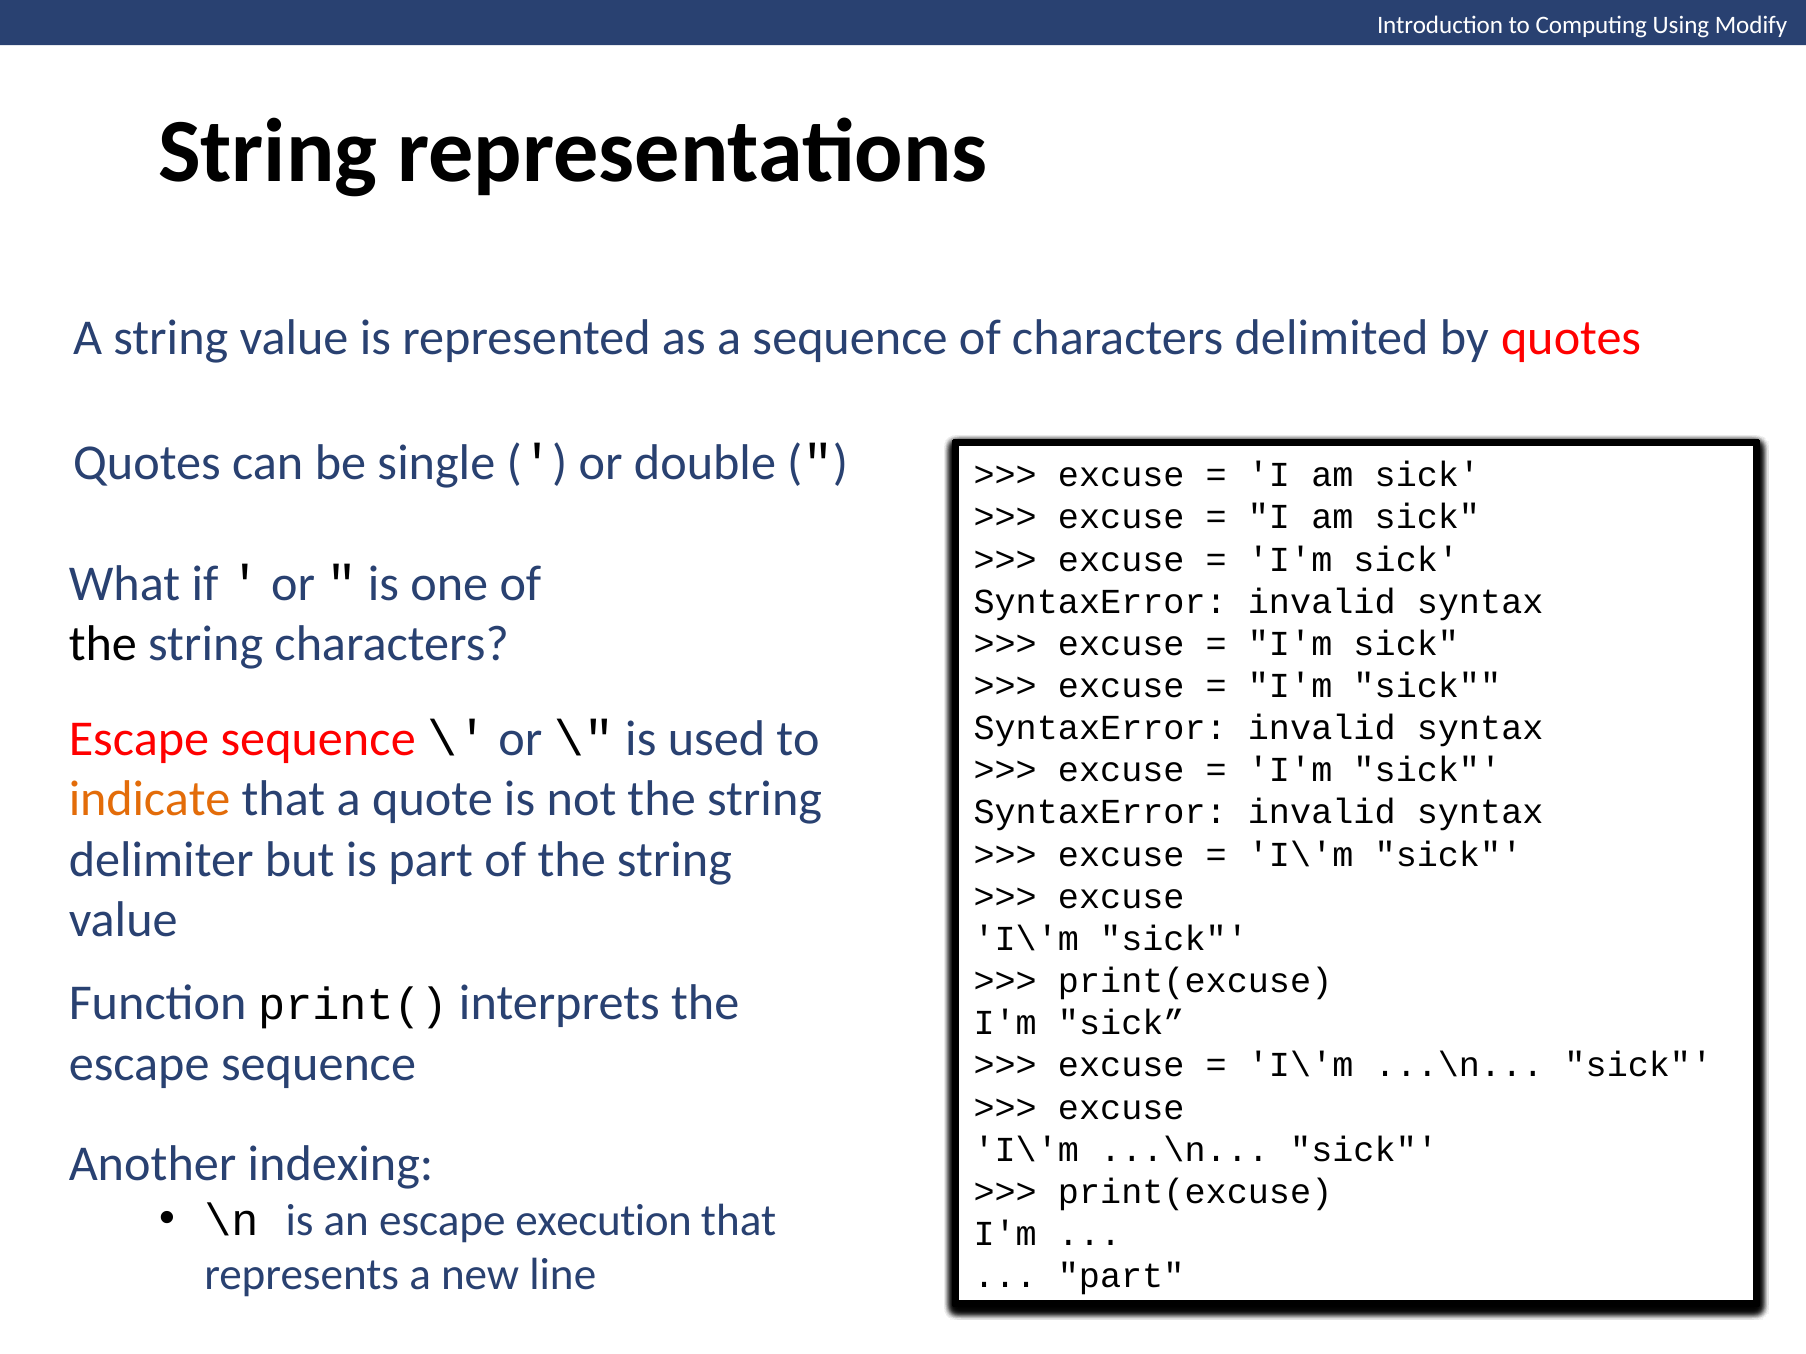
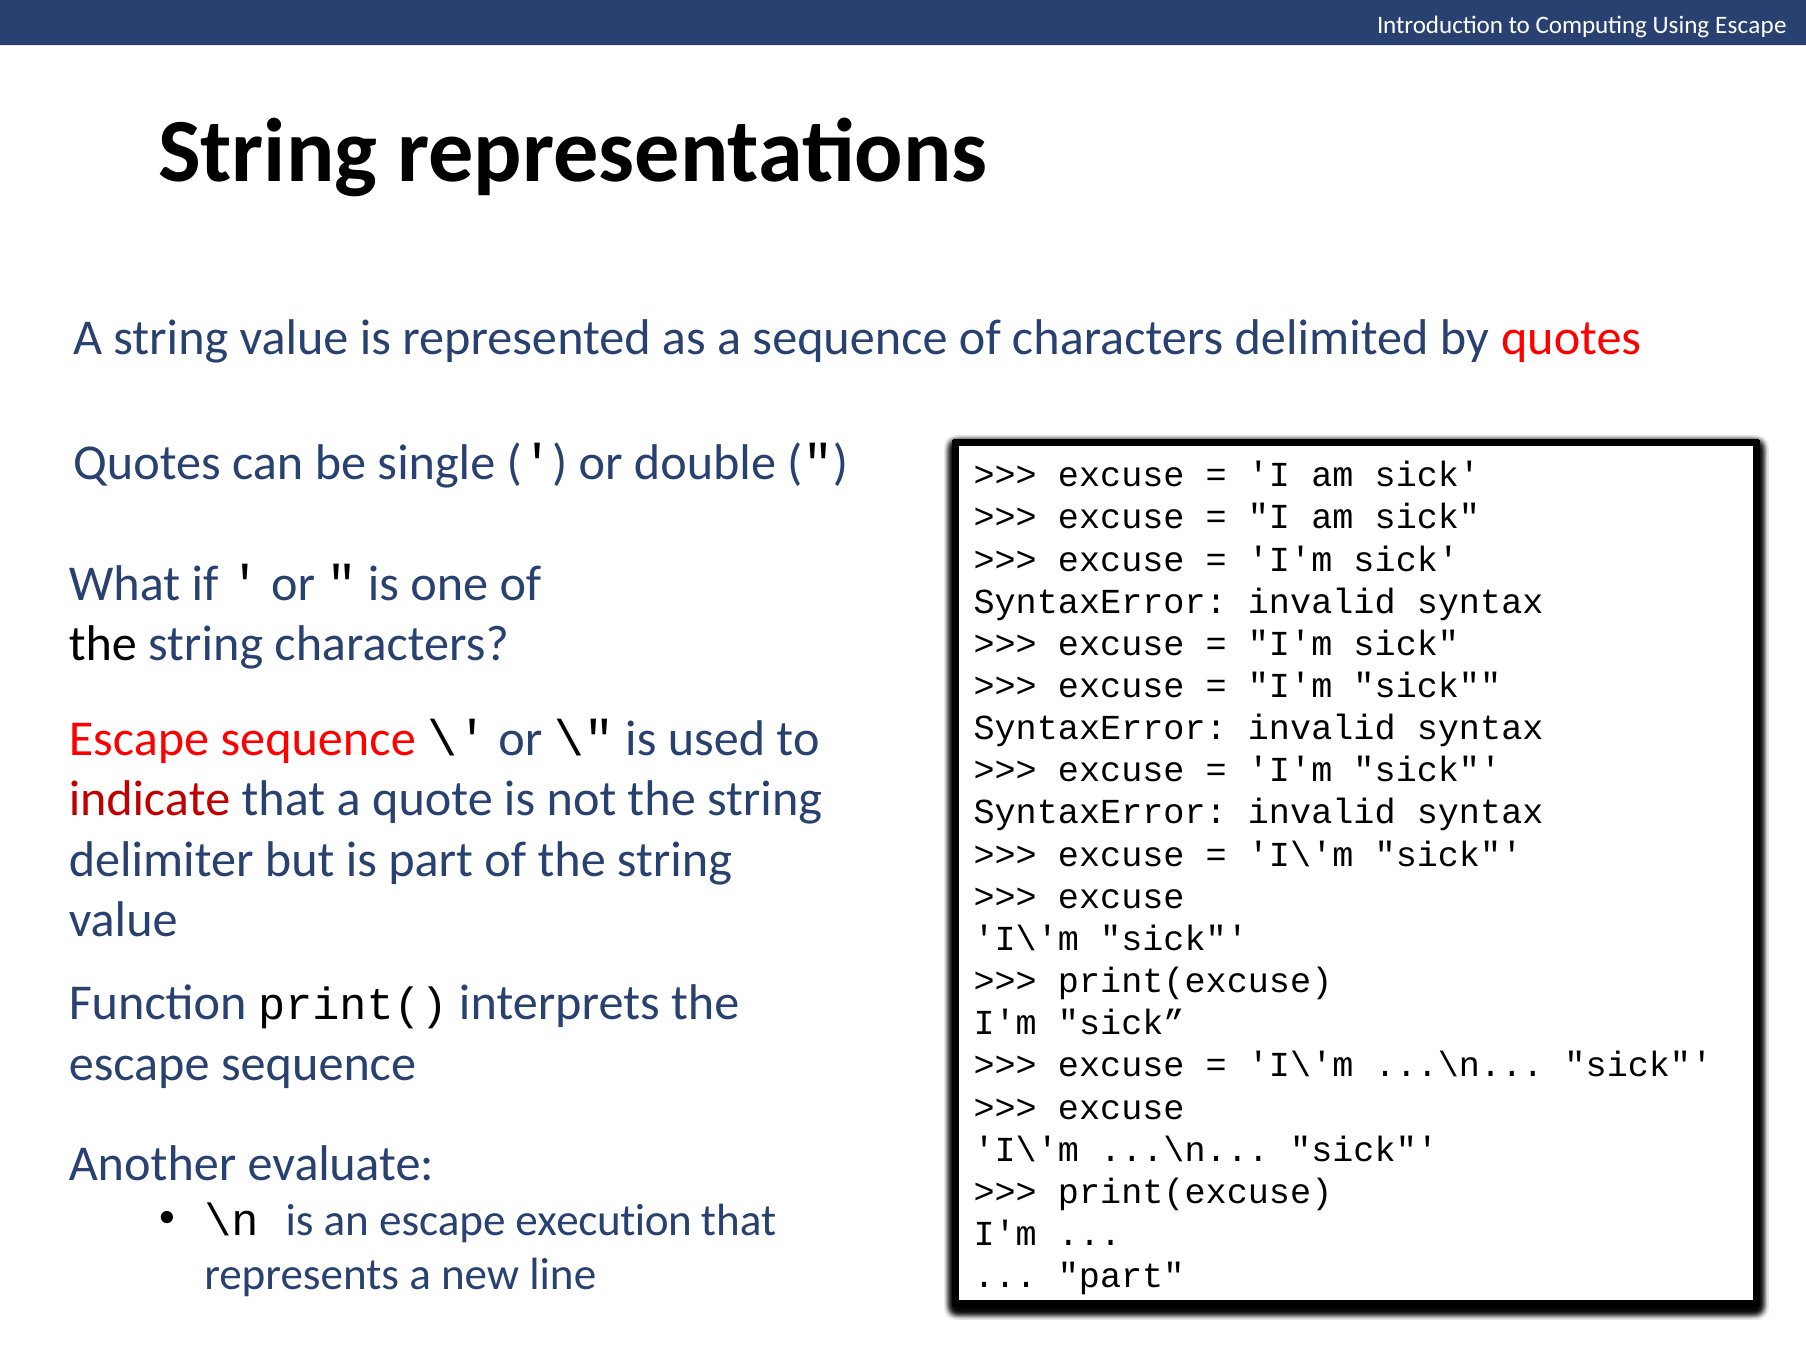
Using Modify: Modify -> Escape
indicate colour: orange -> red
indexing: indexing -> evaluate
